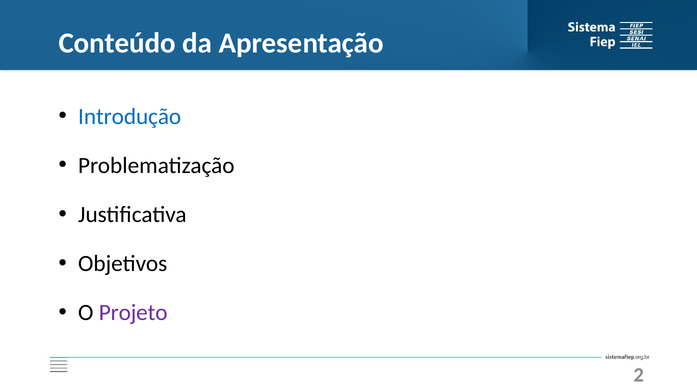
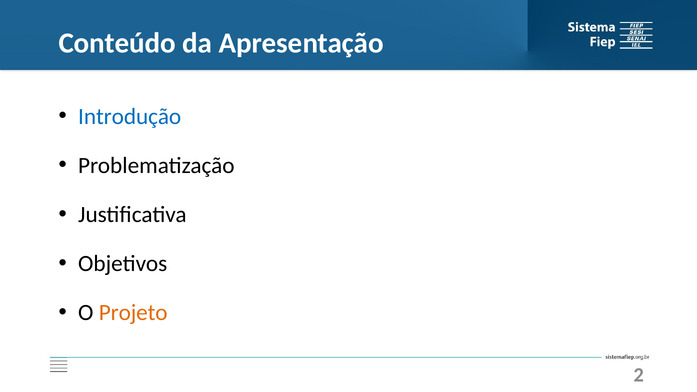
Projeto colour: purple -> orange
